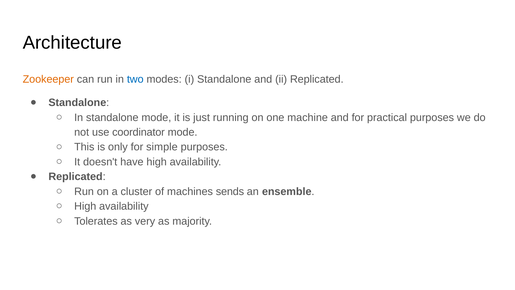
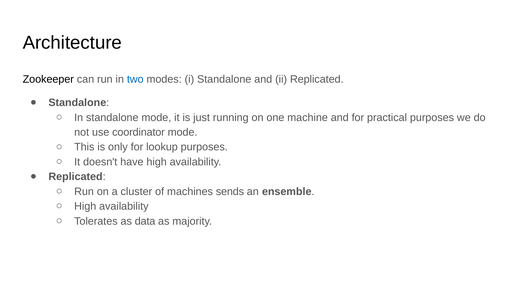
Zookeeper colour: orange -> black
simple: simple -> lookup
very: very -> data
